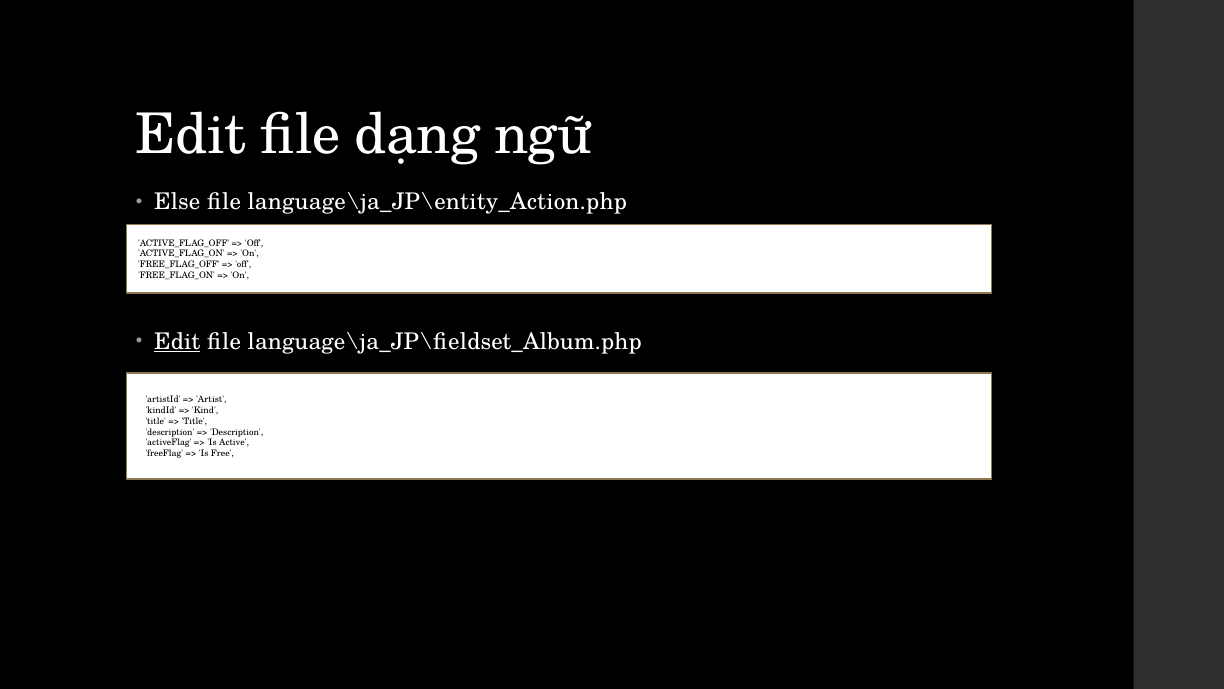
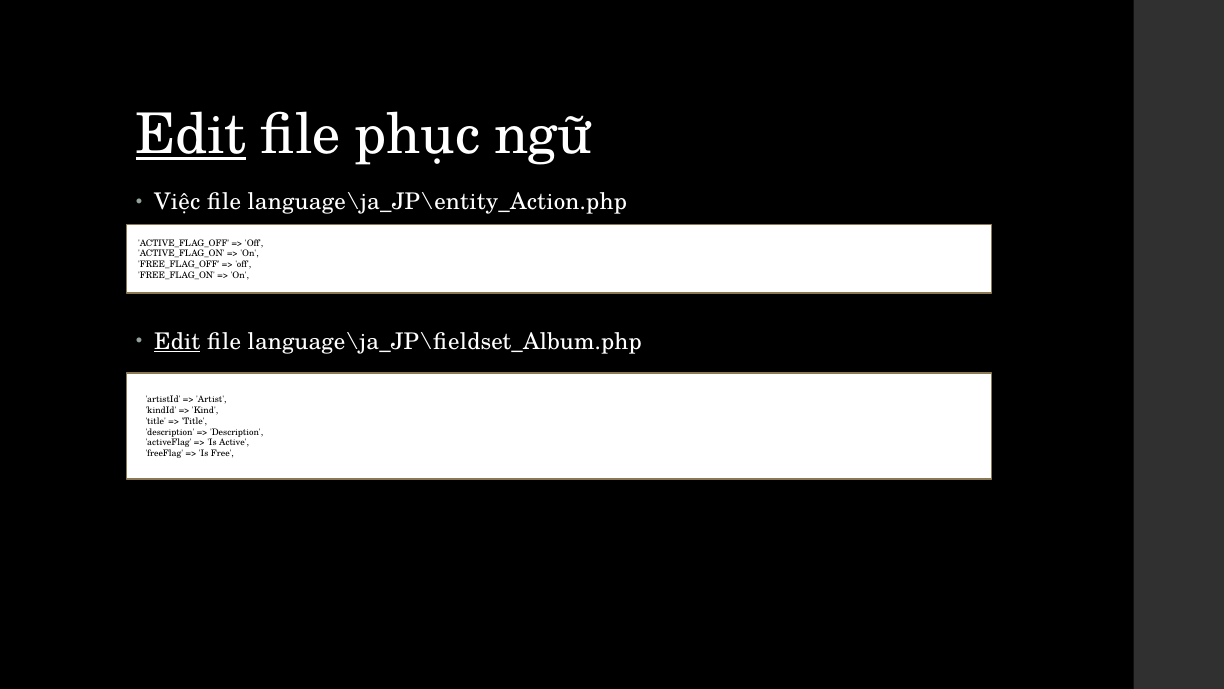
Edit at (191, 135) underline: none -> present
dạng: dạng -> phục
Else: Else -> Việc
